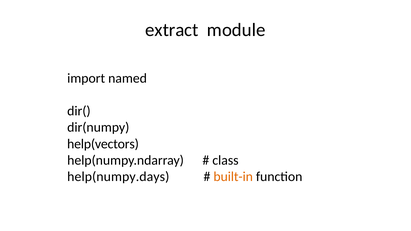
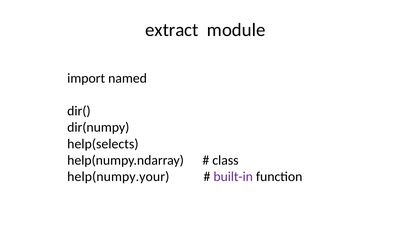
help(vectors: help(vectors -> help(selects
help(numpy.days: help(numpy.days -> help(numpy.your
built-in colour: orange -> purple
